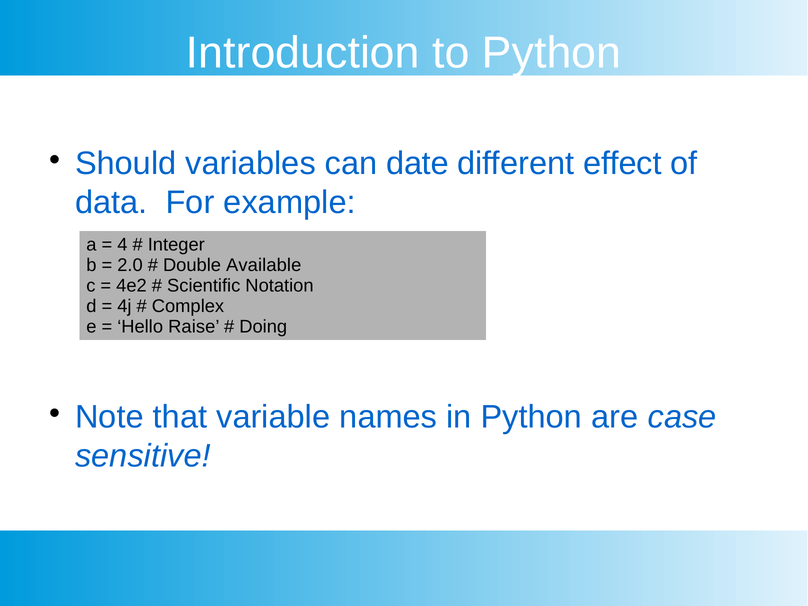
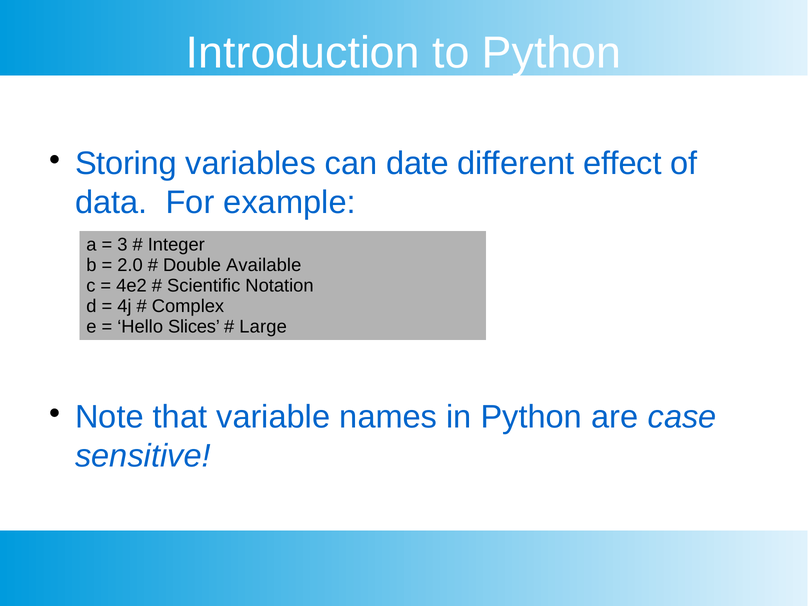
Should: Should -> Storing
4: 4 -> 3
Raise: Raise -> Slices
Doing: Doing -> Large
